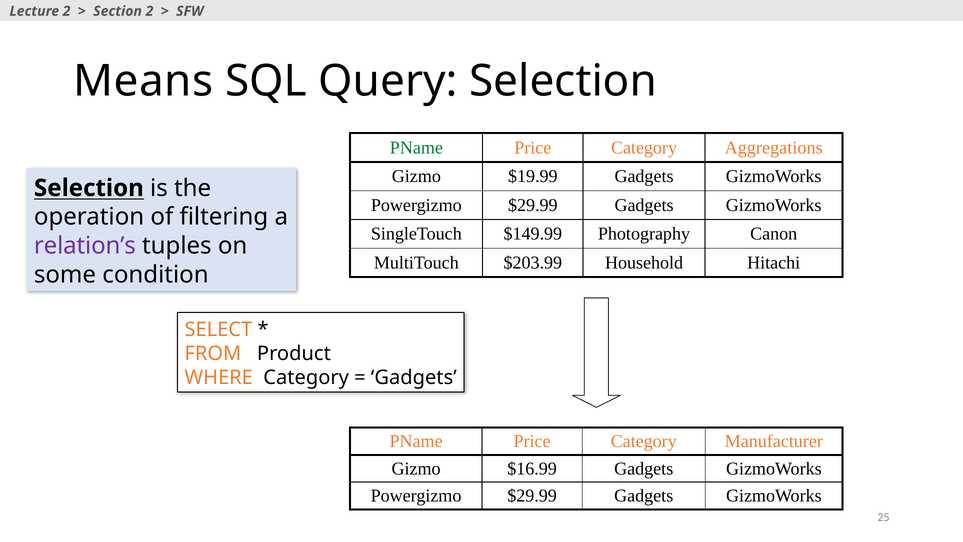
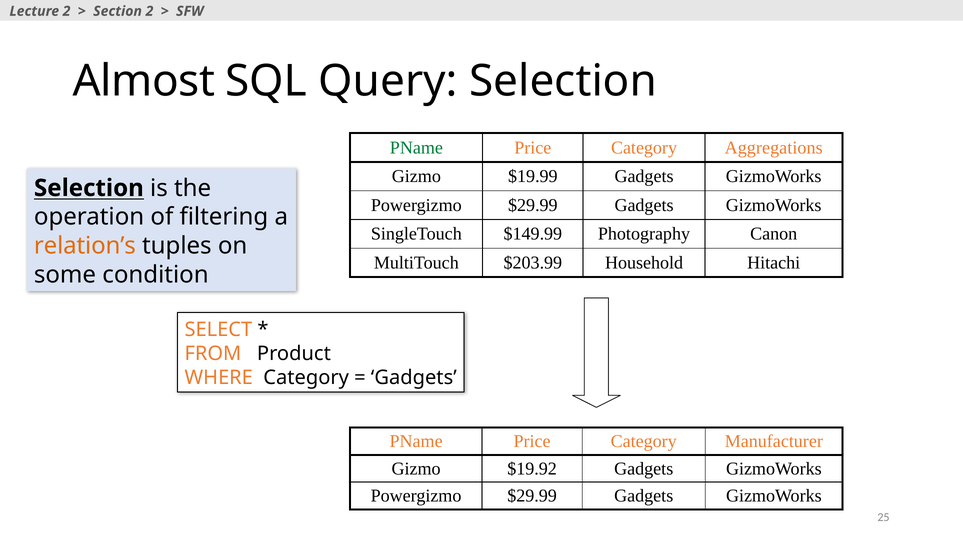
Means: Means -> Almost
relation’s colour: purple -> orange
$16.99: $16.99 -> $19.92
